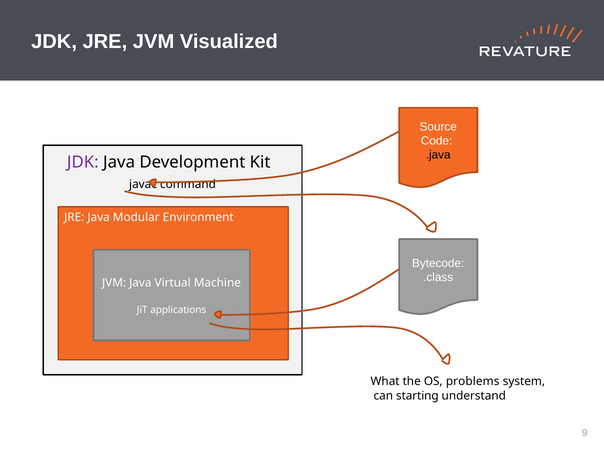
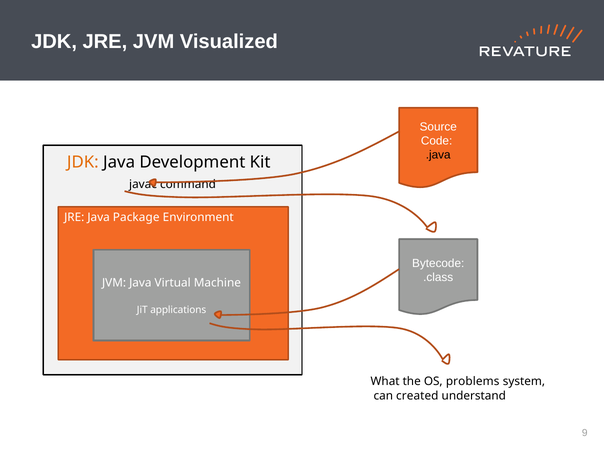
JDK at (83, 162) colour: purple -> orange
Modular: Modular -> Package
starting: starting -> created
